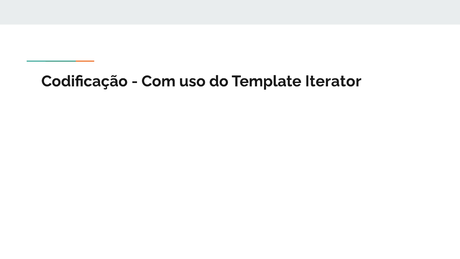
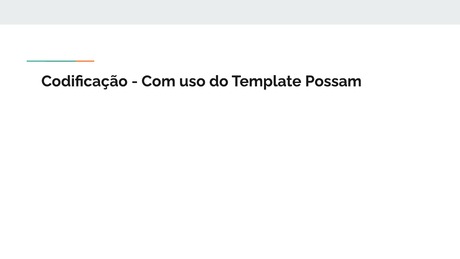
Iterator: Iterator -> Possam
